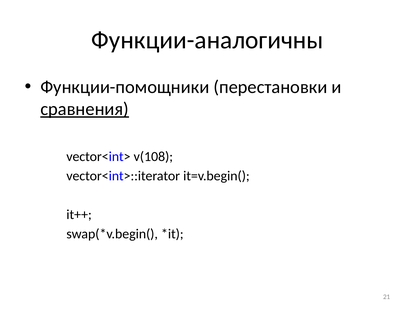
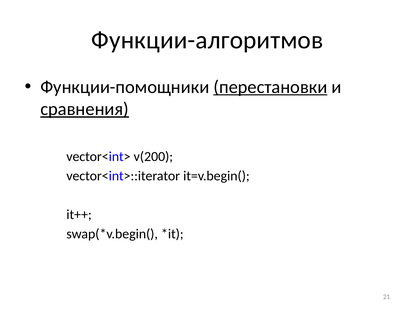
Функции-аналогичны: Функции-аналогичны -> Функции-алгоритмов
перестановки underline: none -> present
v(108: v(108 -> v(200
